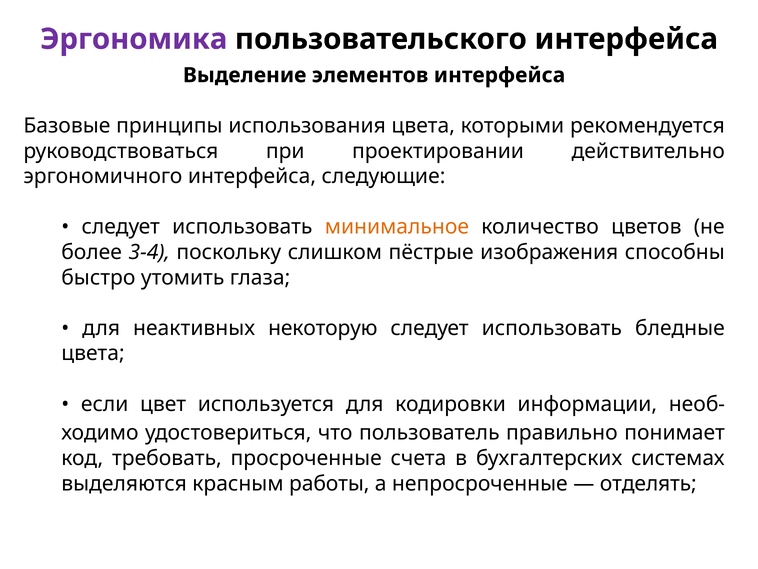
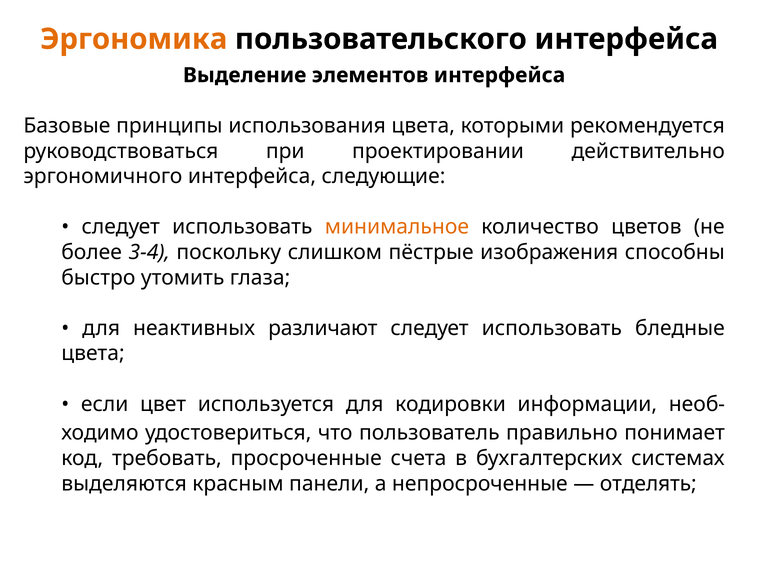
Эргономика colour: purple -> orange
некоторую: некоторую -> различают
работы: работы -> панели
